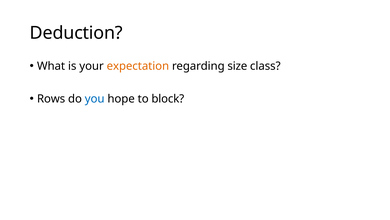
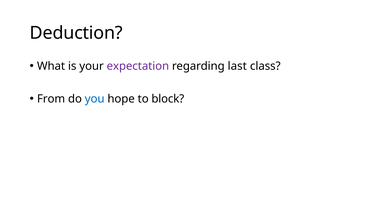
expectation colour: orange -> purple
size: size -> last
Rows: Rows -> From
